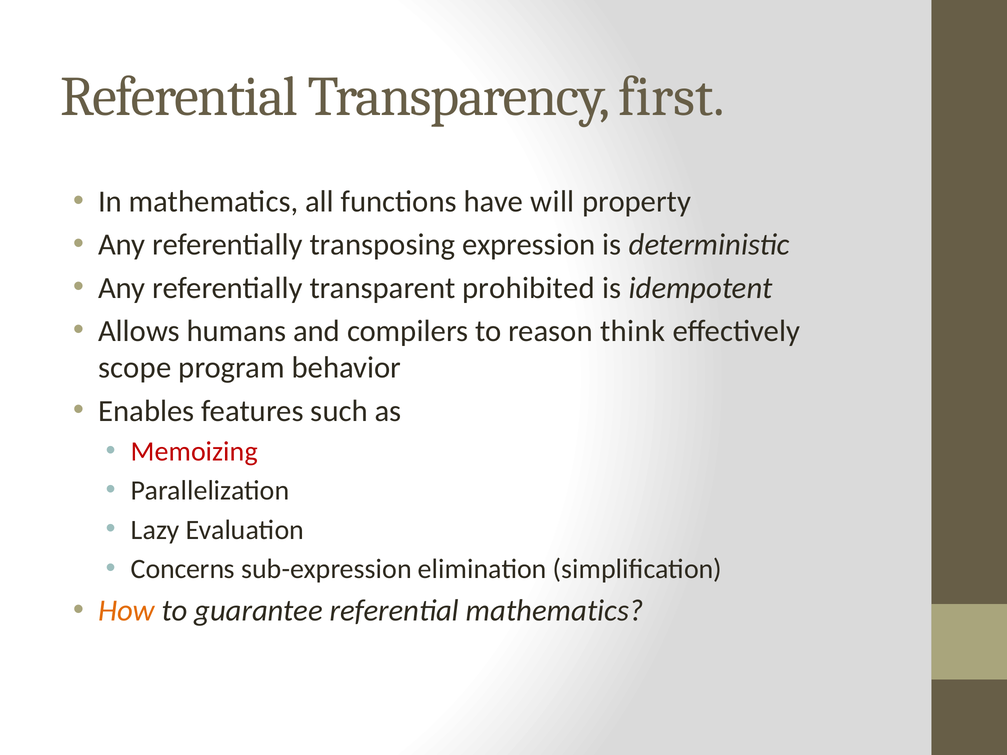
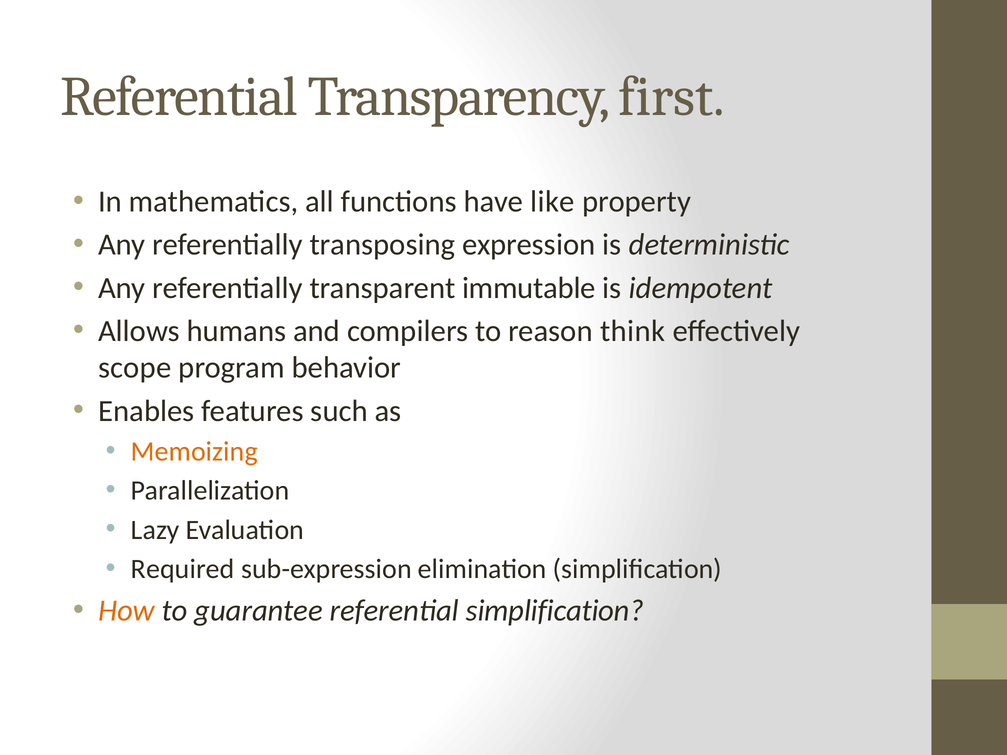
will: will -> like
prohibited: prohibited -> immutable
Memoizing colour: red -> orange
Concerns: Concerns -> Required
referential mathematics: mathematics -> simplification
